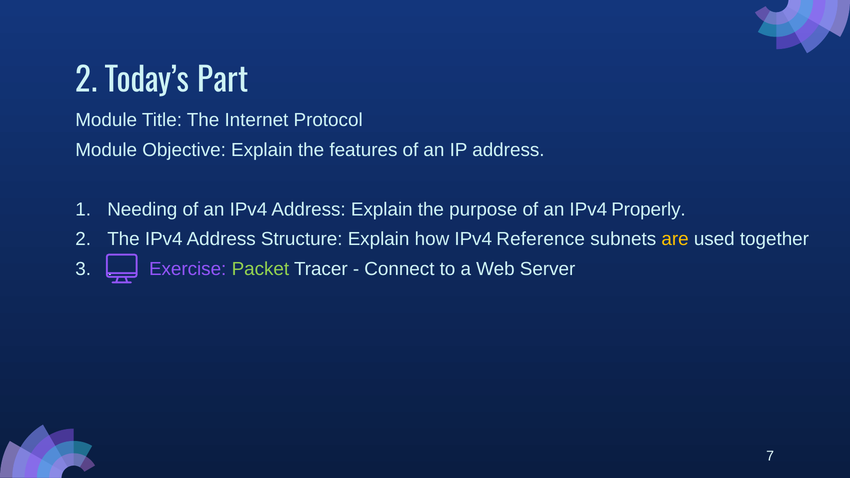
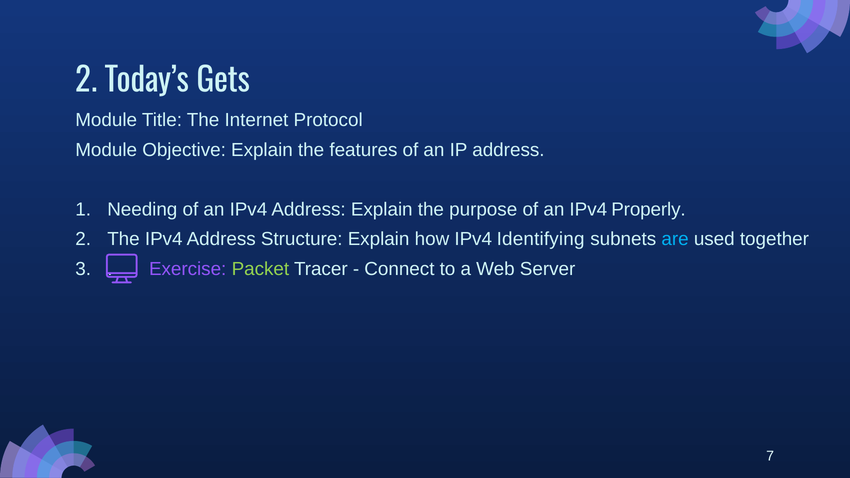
Part: Part -> Gets
Reference: Reference -> Identifying
are colour: yellow -> light blue
